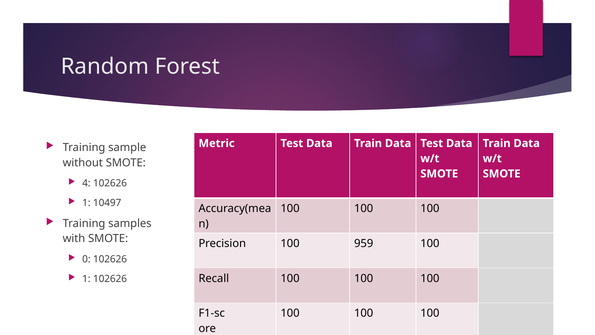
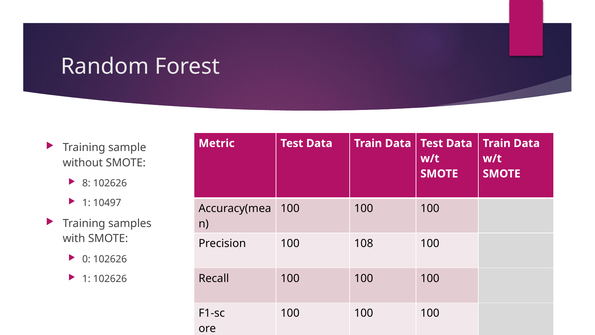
4: 4 -> 8
959: 959 -> 108
